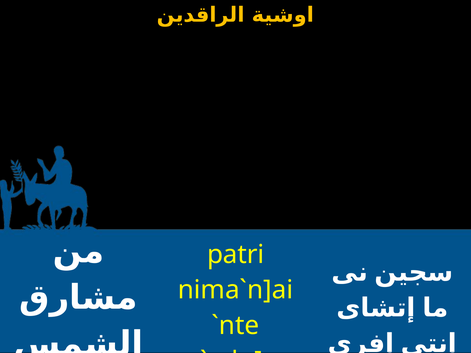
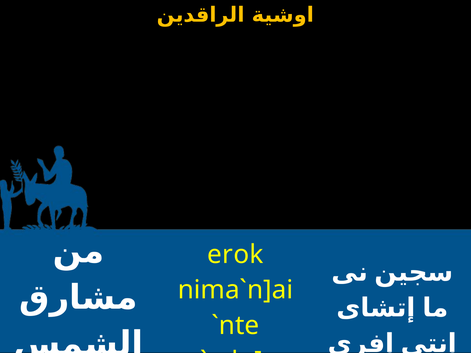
patri: patri -> erok
